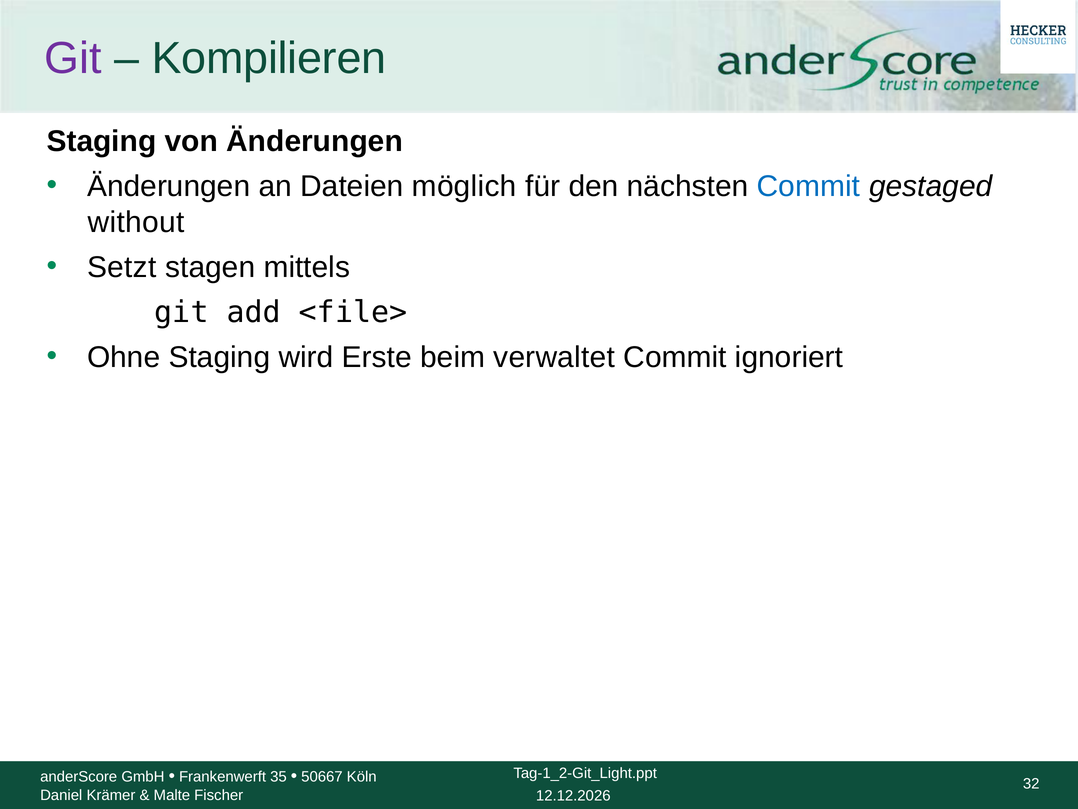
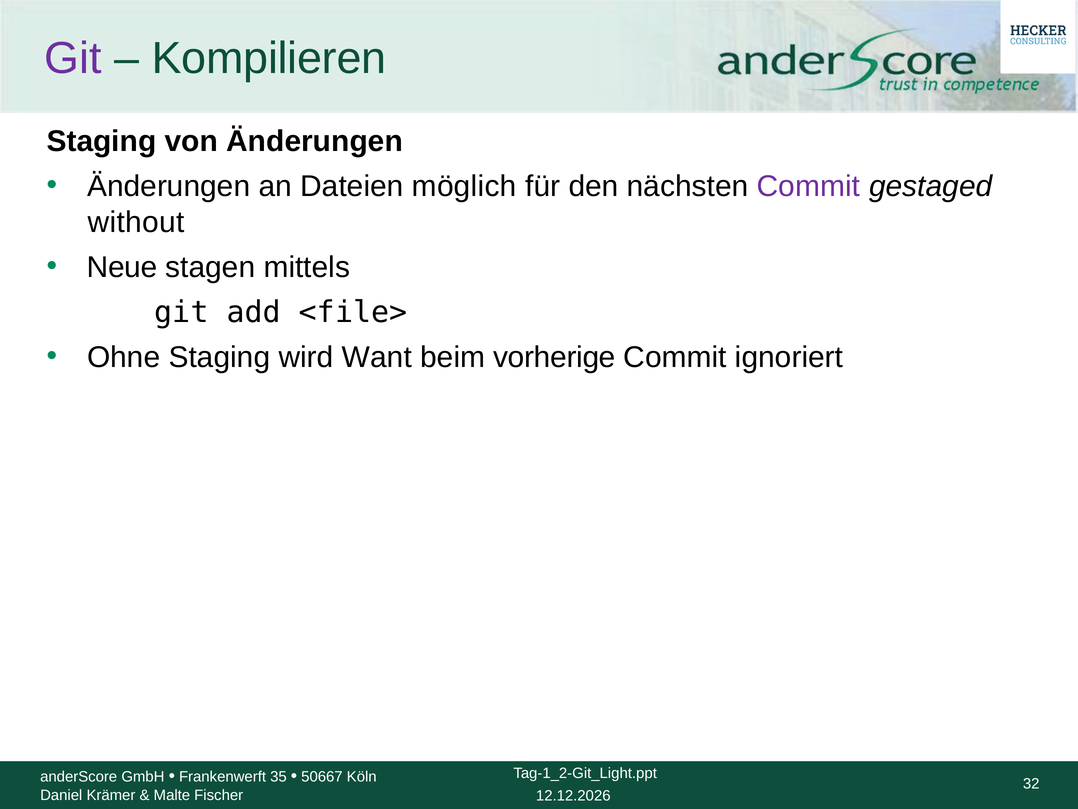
Commit at (808, 186) colour: blue -> purple
Setzt: Setzt -> Neue
Erste: Erste -> Want
verwaltet: verwaltet -> vorherige
